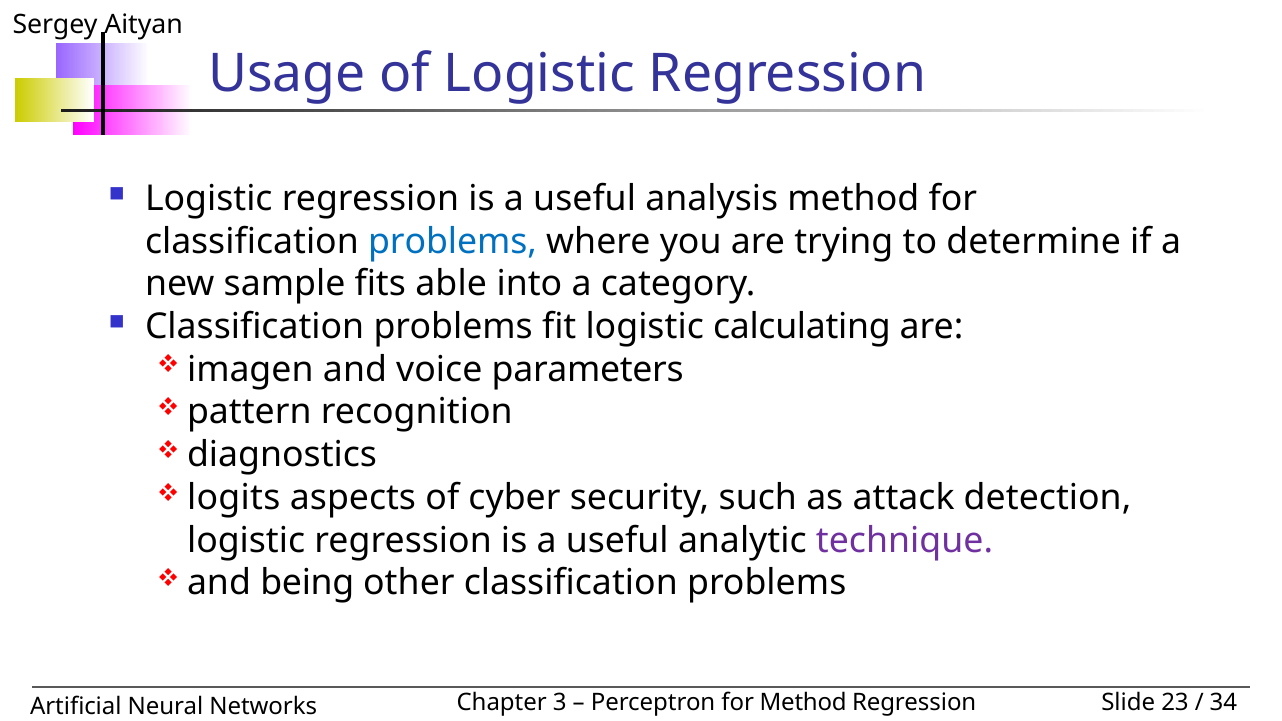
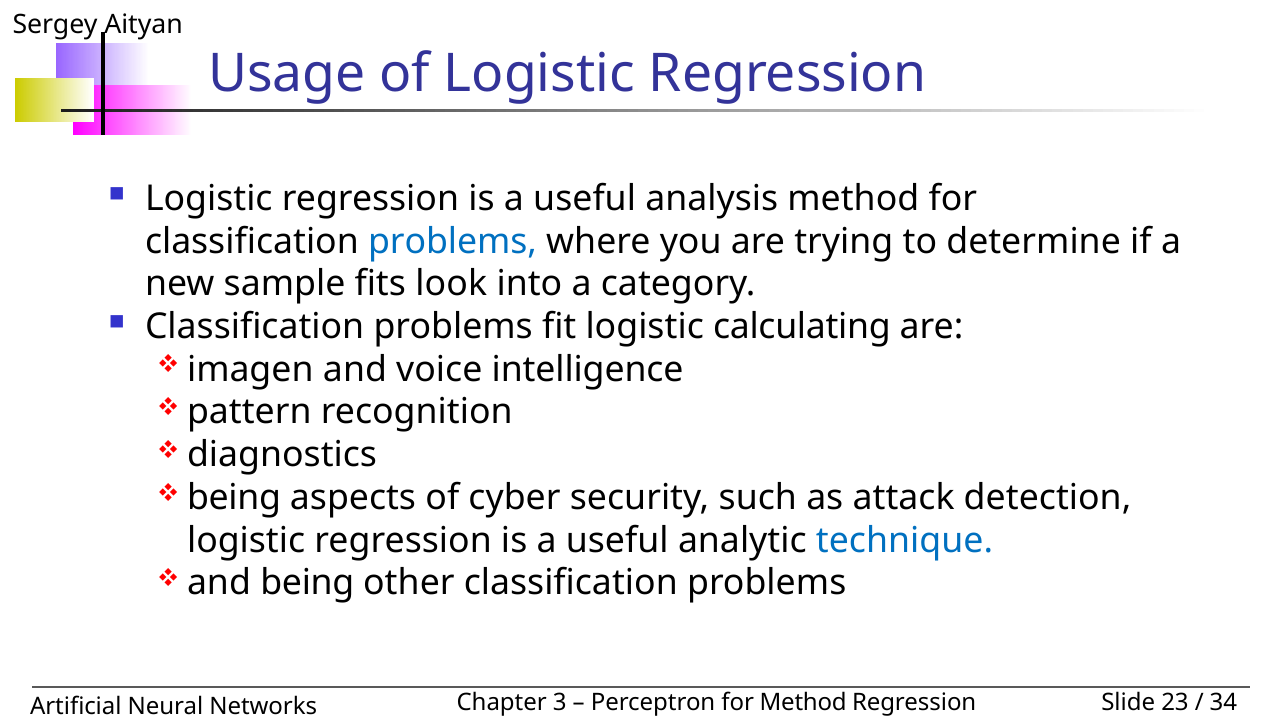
able: able -> look
parameters: parameters -> intelligence
logits at (234, 498): logits -> being
technique colour: purple -> blue
